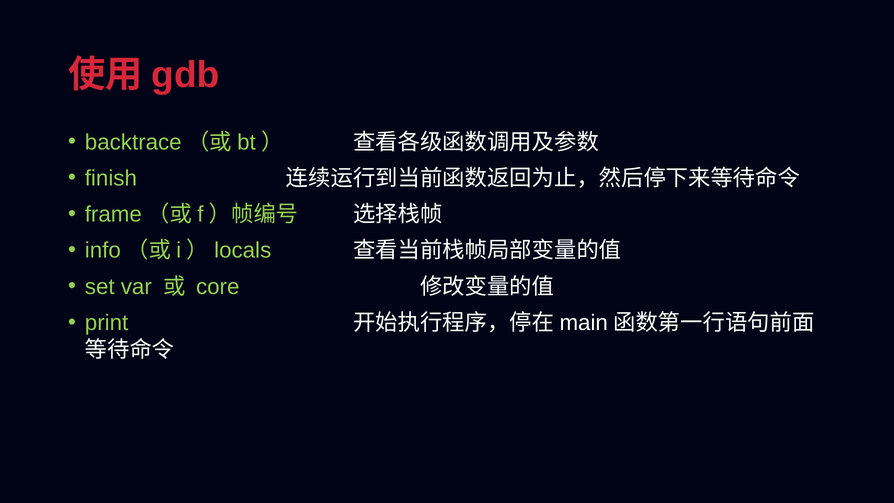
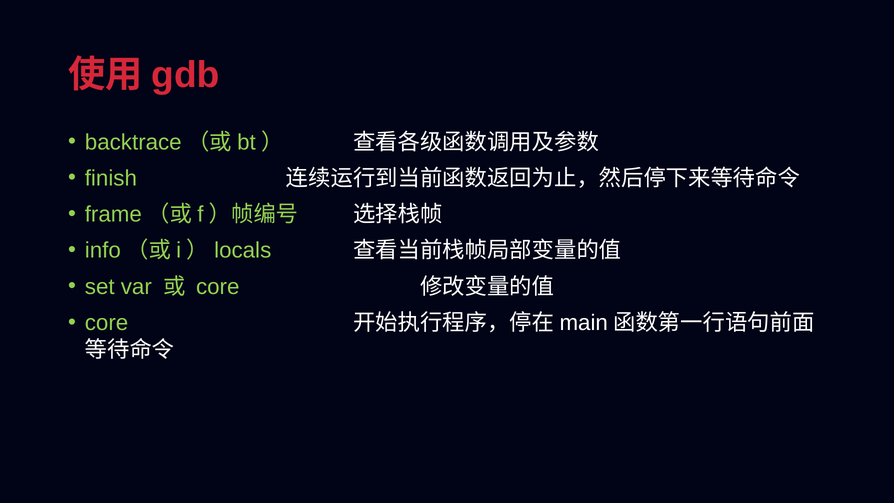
print at (107, 323): print -> core
